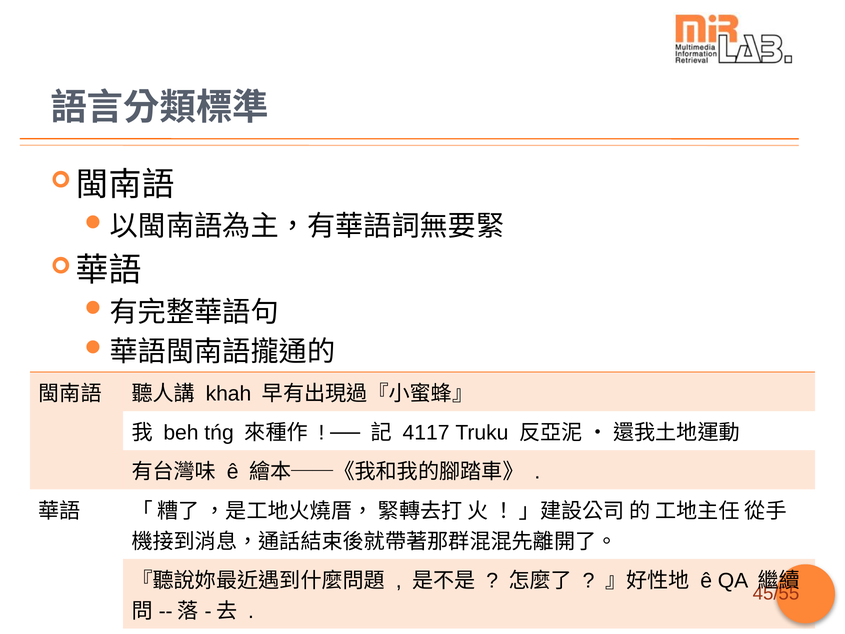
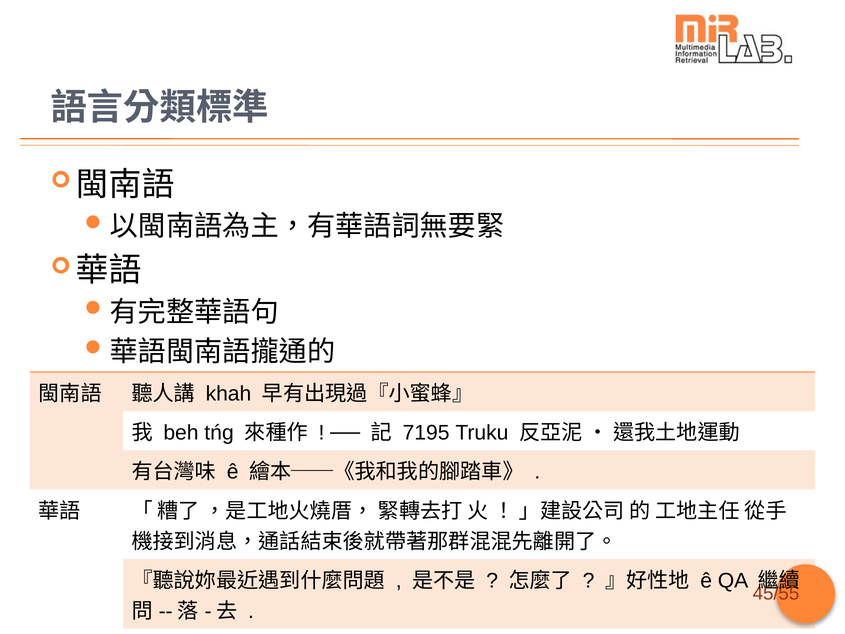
4117: 4117 -> 7195
